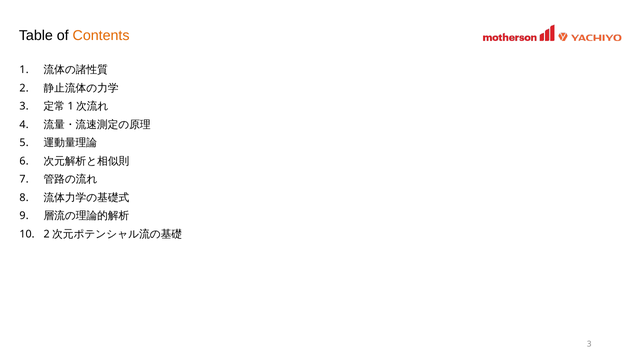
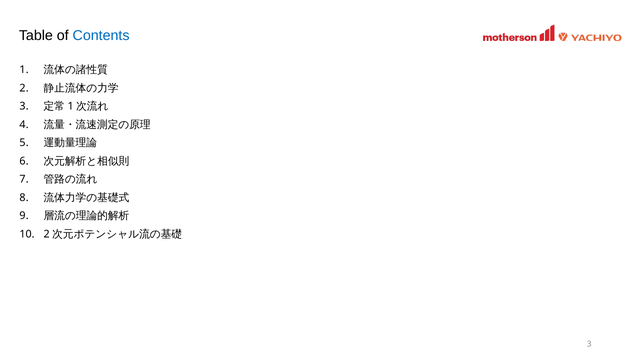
Contents colour: orange -> blue
